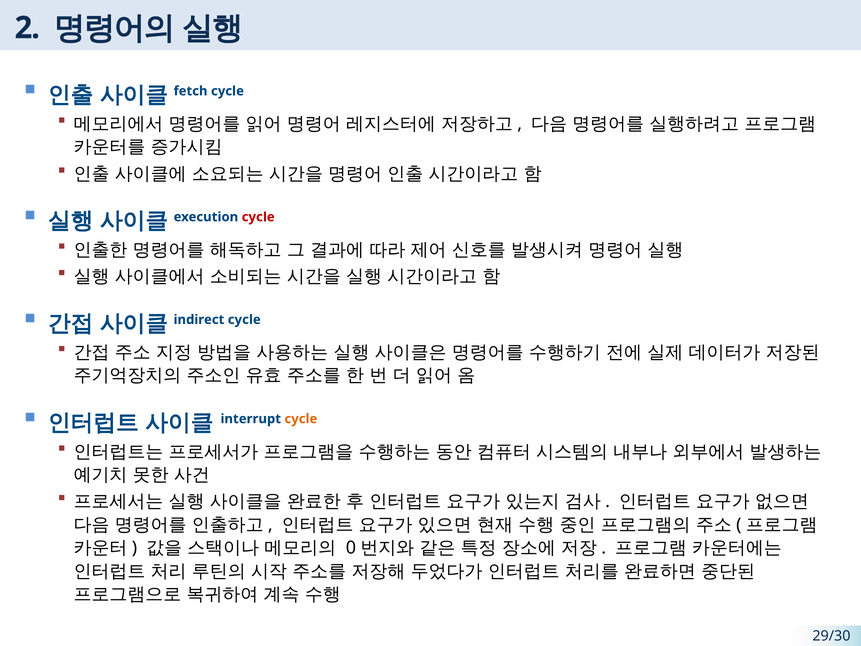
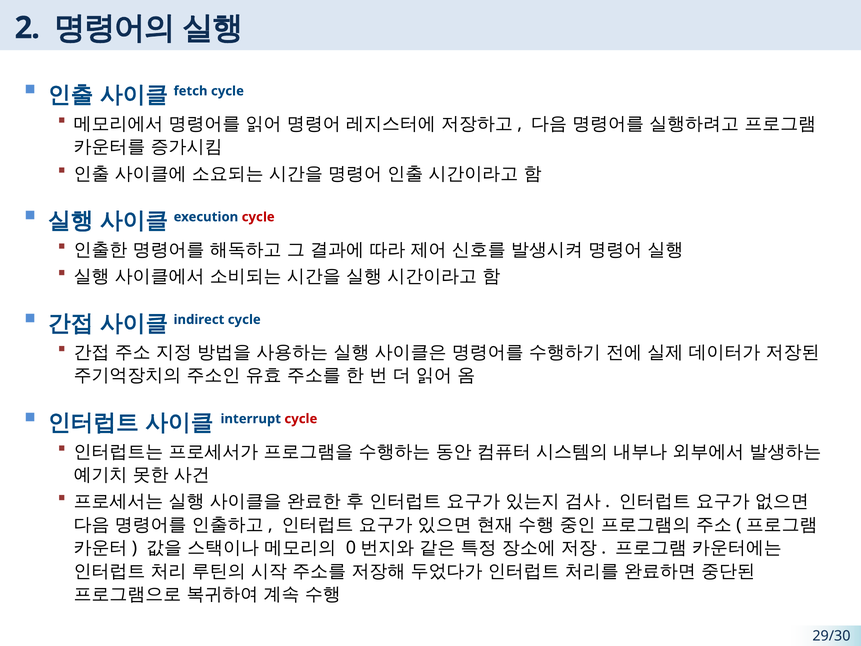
cycle at (301, 419) colour: orange -> red
